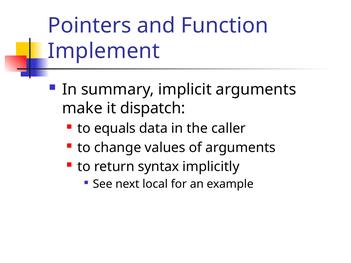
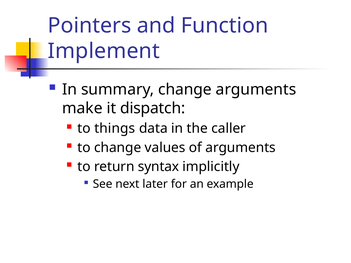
summary implicit: implicit -> change
equals: equals -> things
local: local -> later
